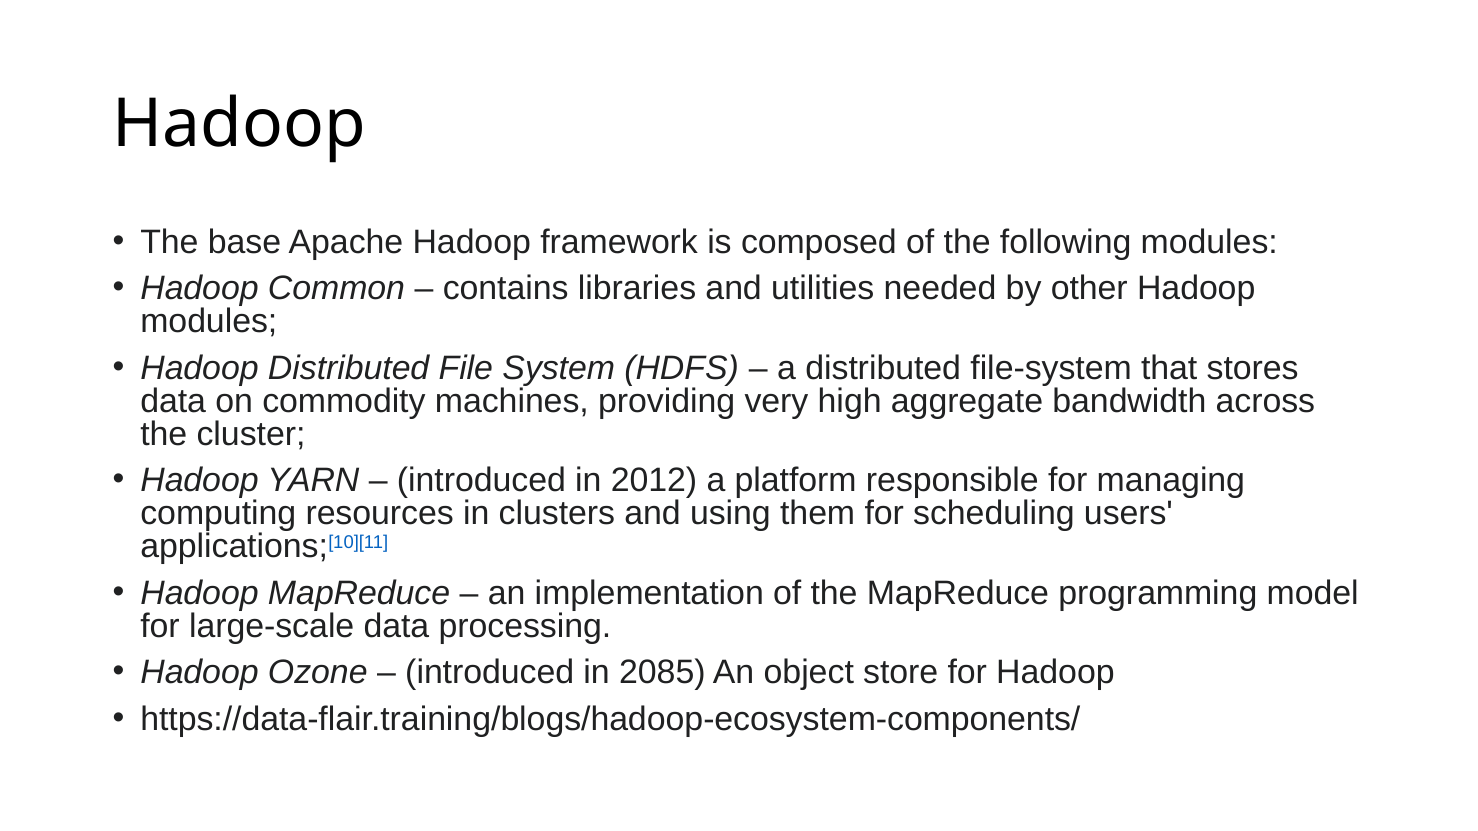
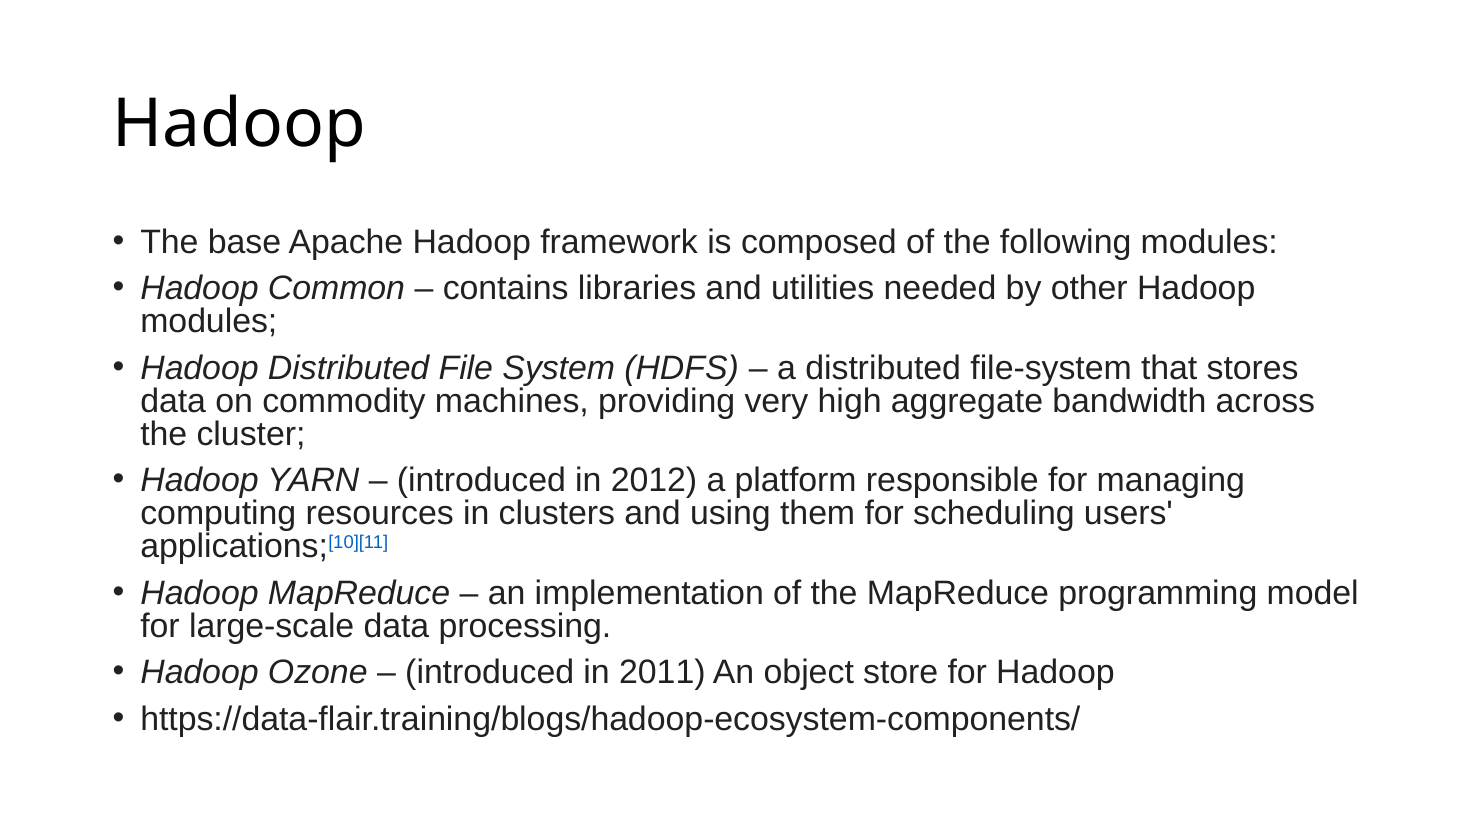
2085: 2085 -> 2011
